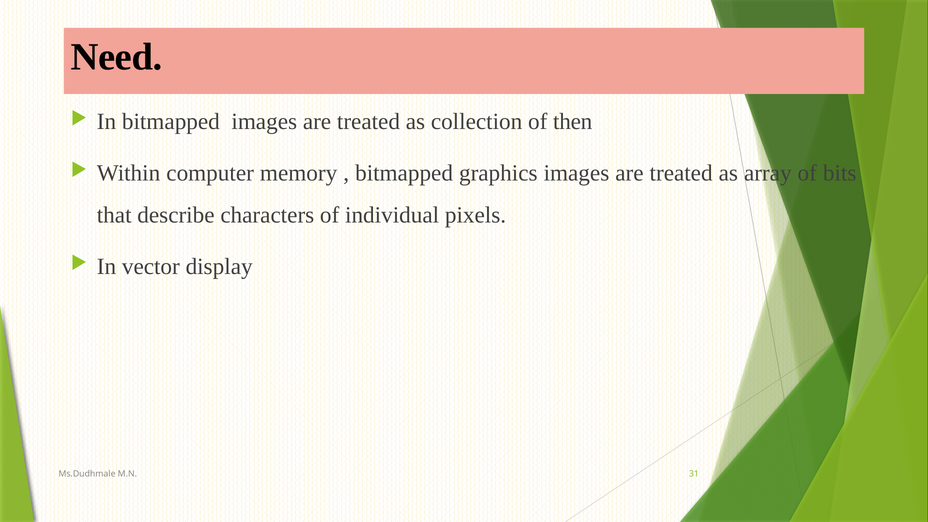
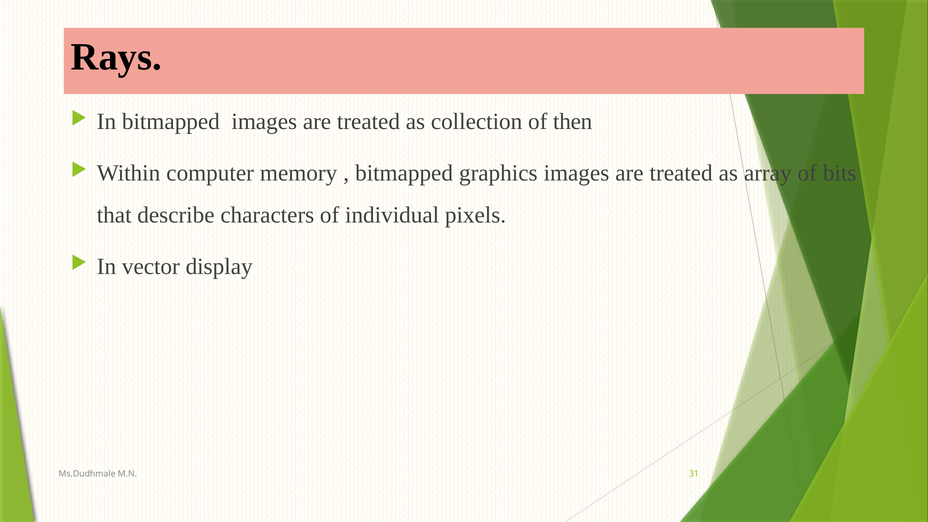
Need: Need -> Rays
